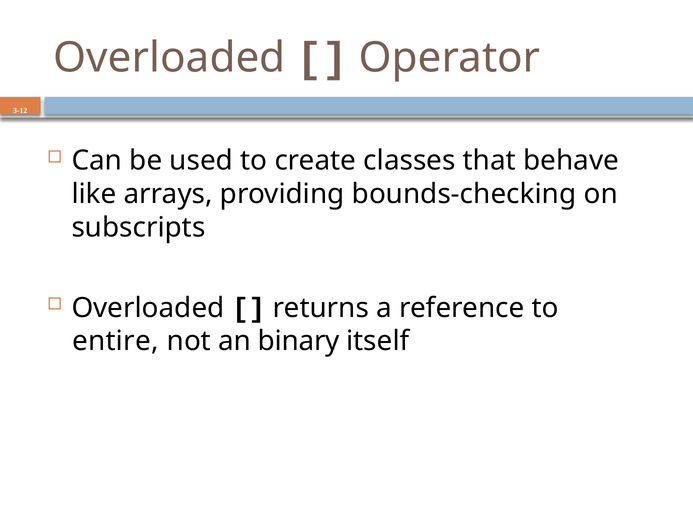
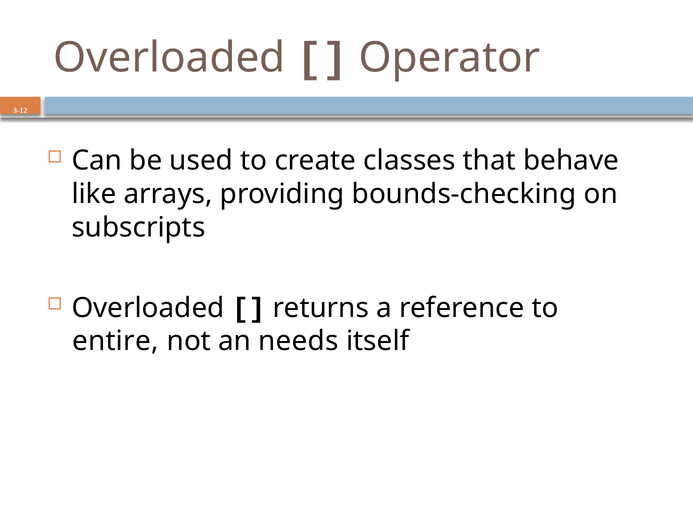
binary: binary -> needs
